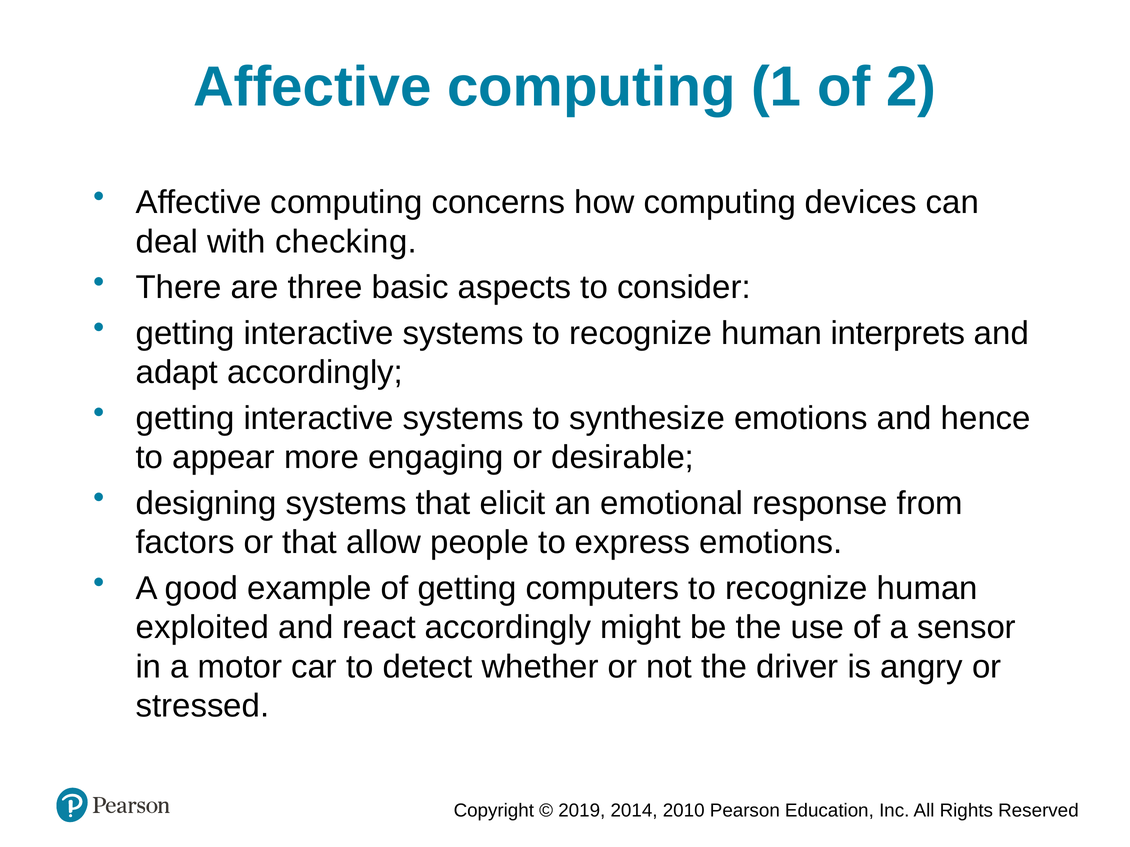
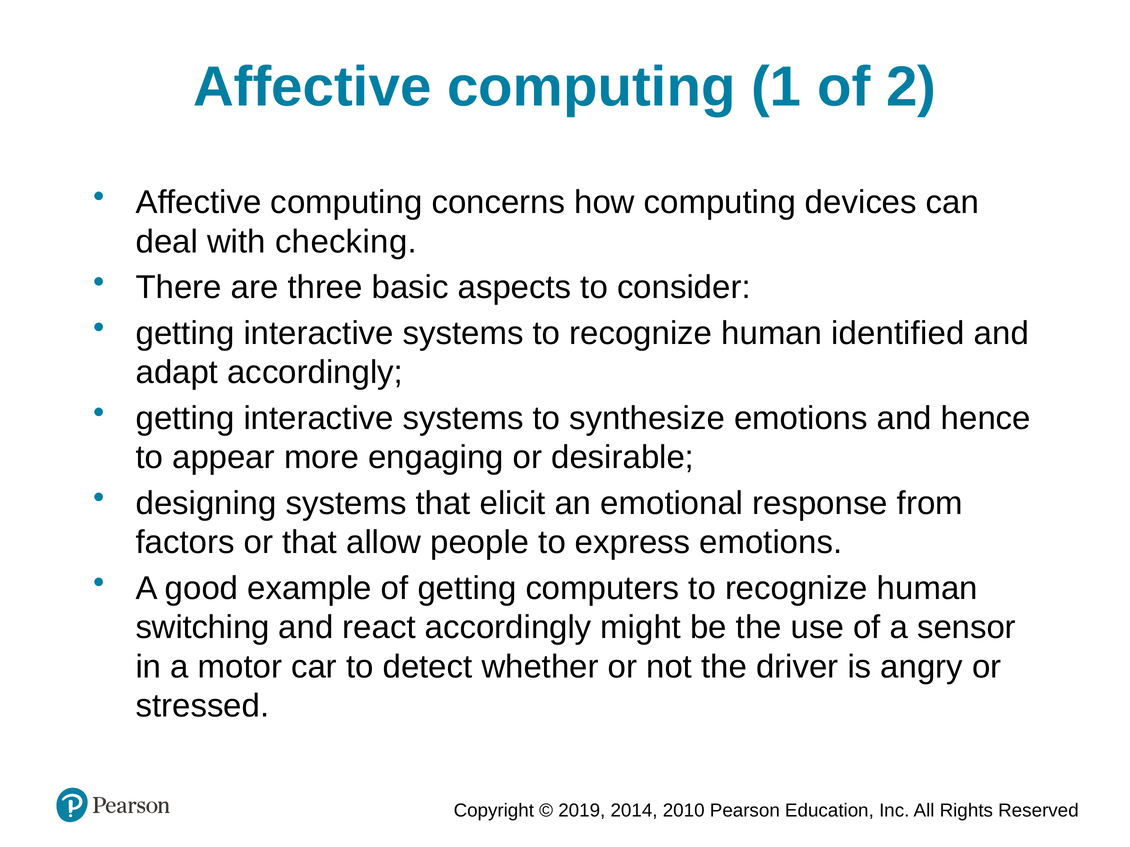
interprets: interprets -> identified
exploited: exploited -> switching
